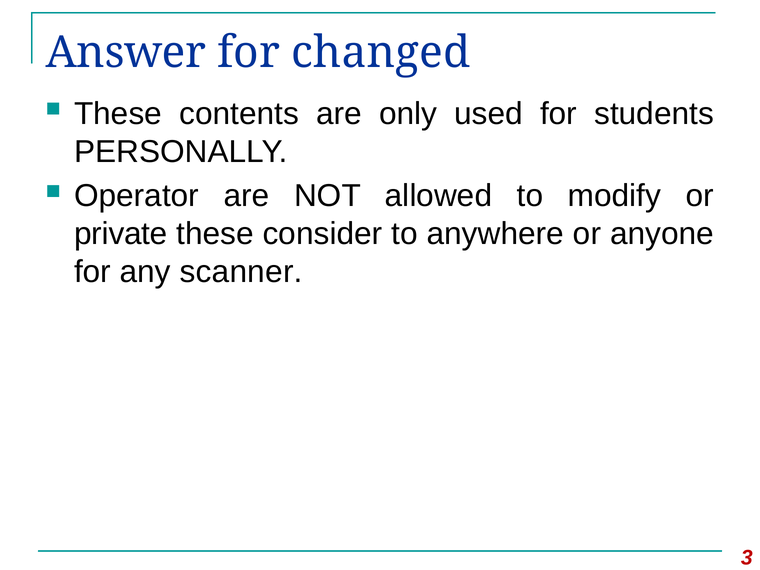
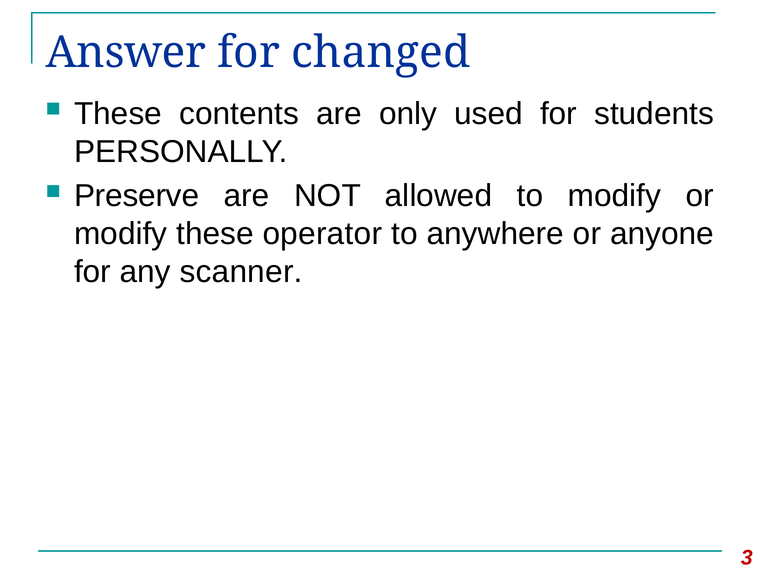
Operator: Operator -> Preserve
private at (121, 234): private -> modify
consider: consider -> operator
